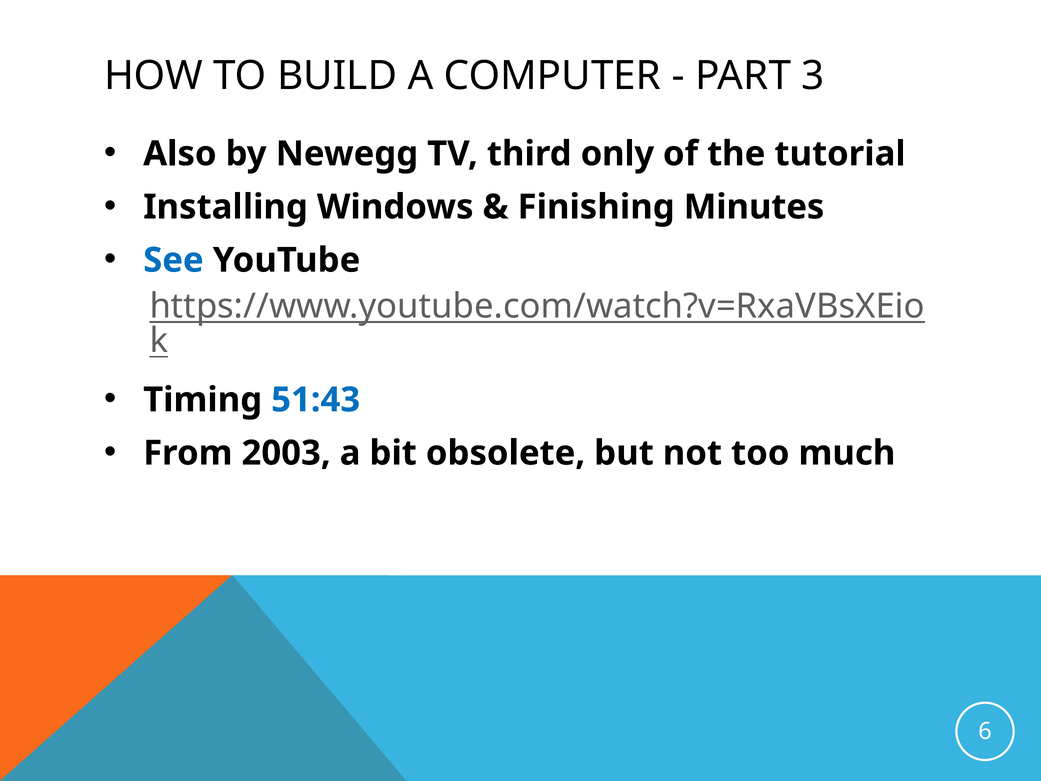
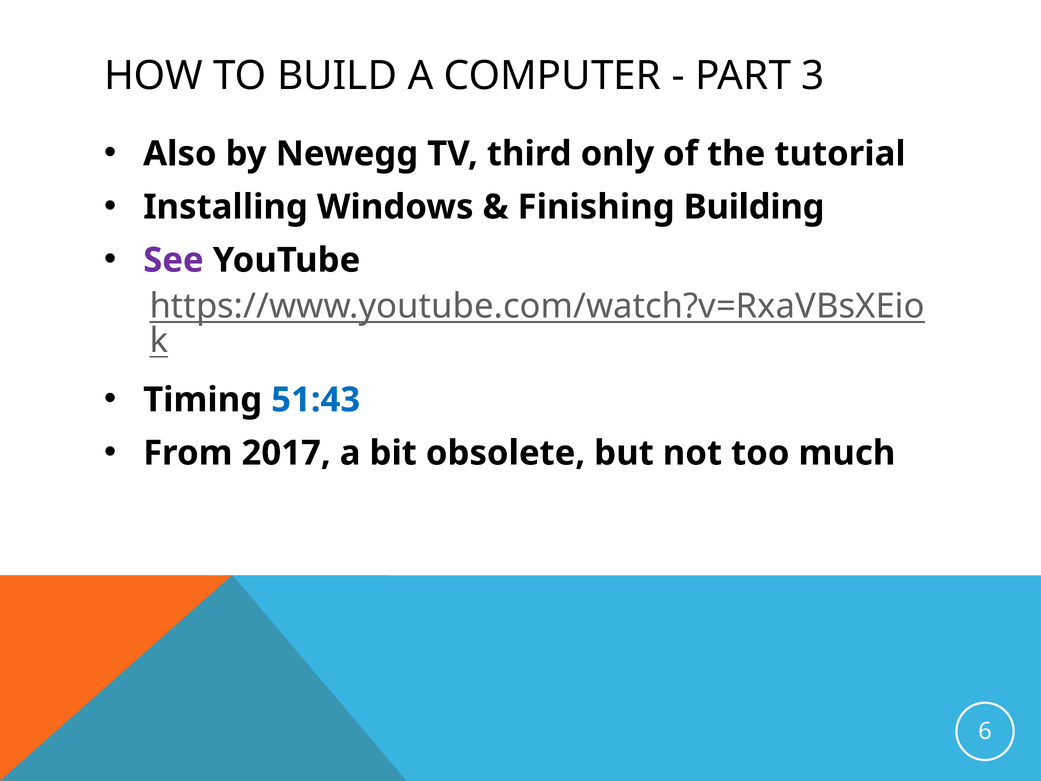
Minutes: Minutes -> Building
See colour: blue -> purple
2003: 2003 -> 2017
